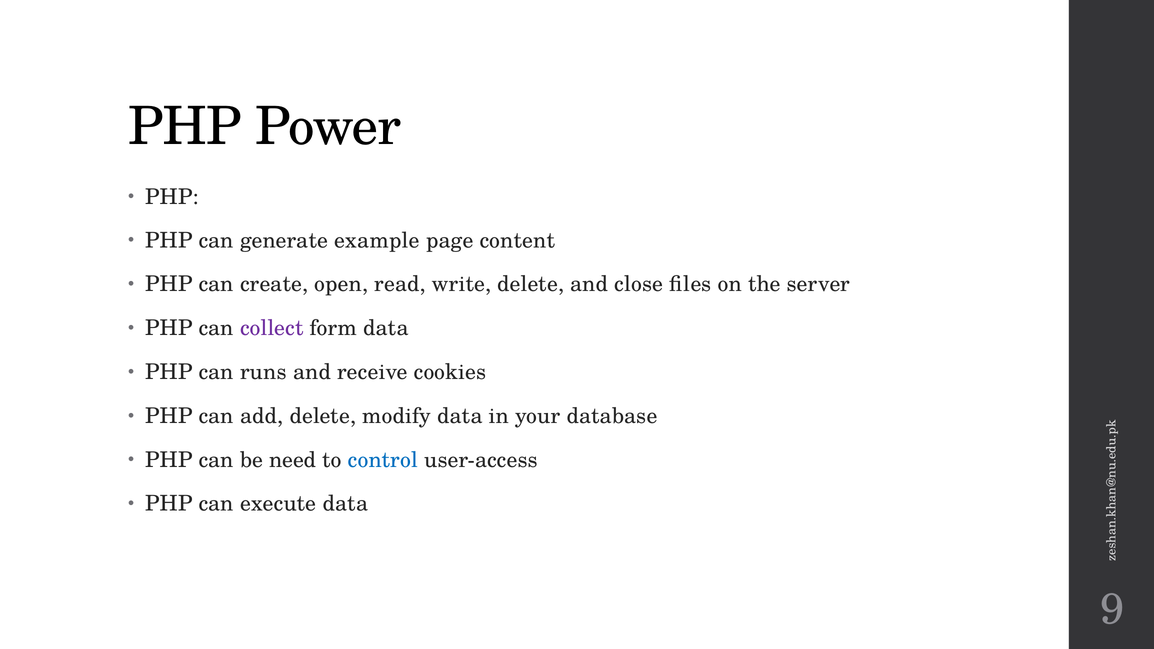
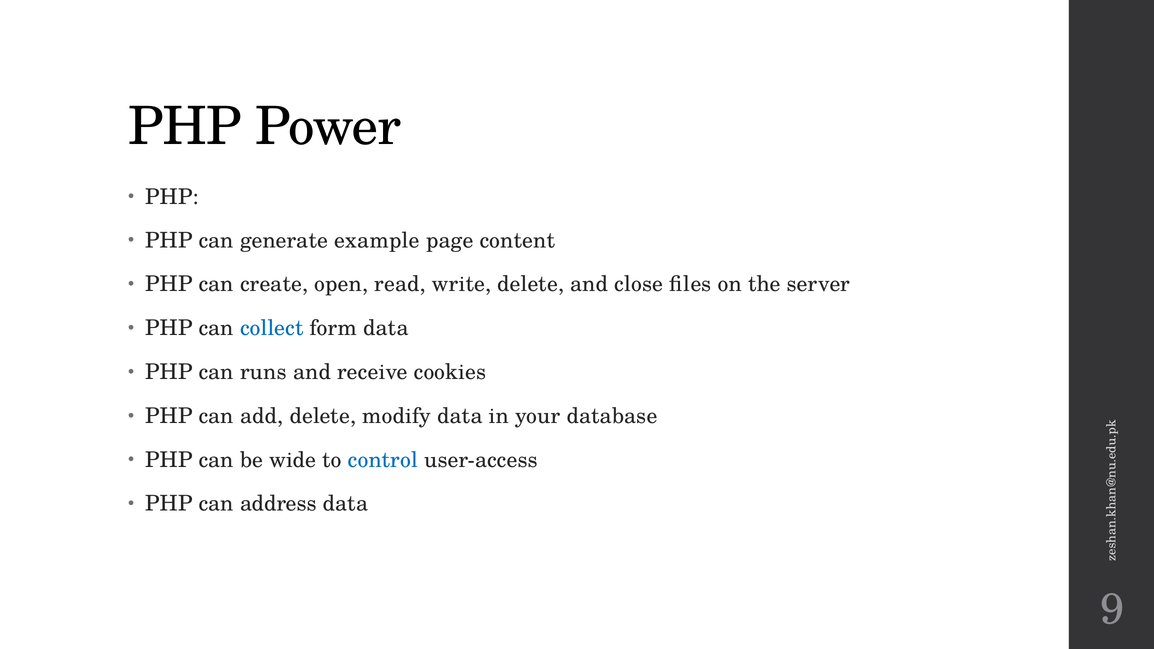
collect colour: purple -> blue
need: need -> wide
execute: execute -> address
